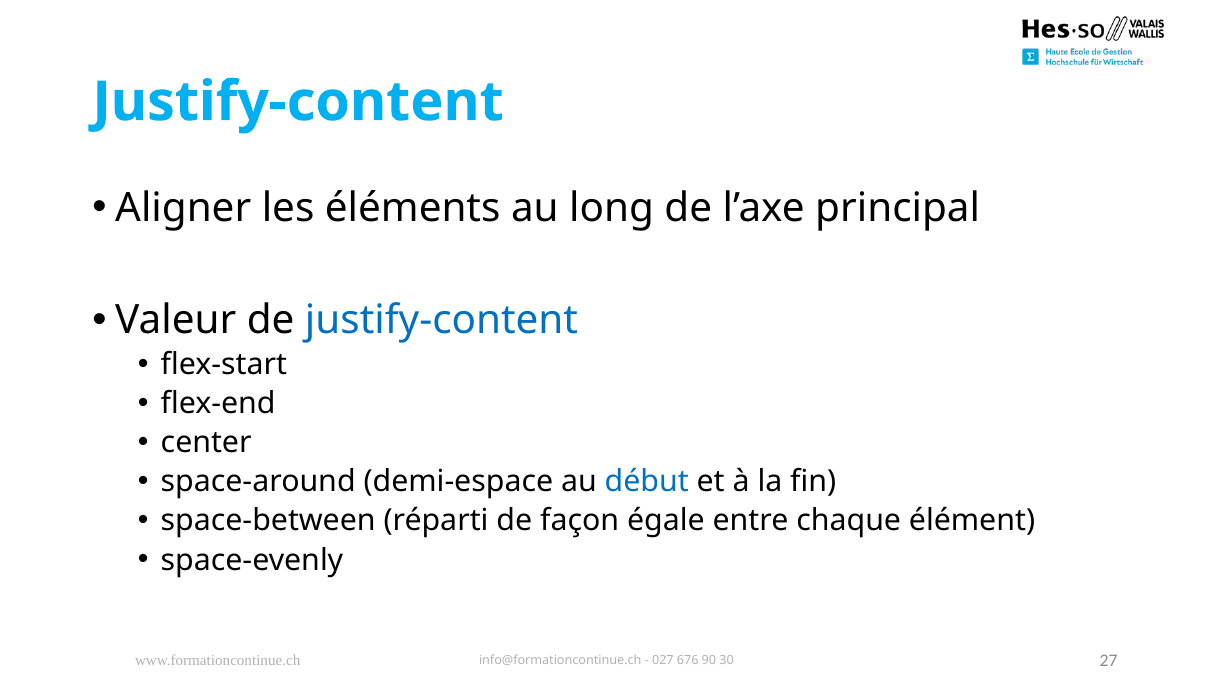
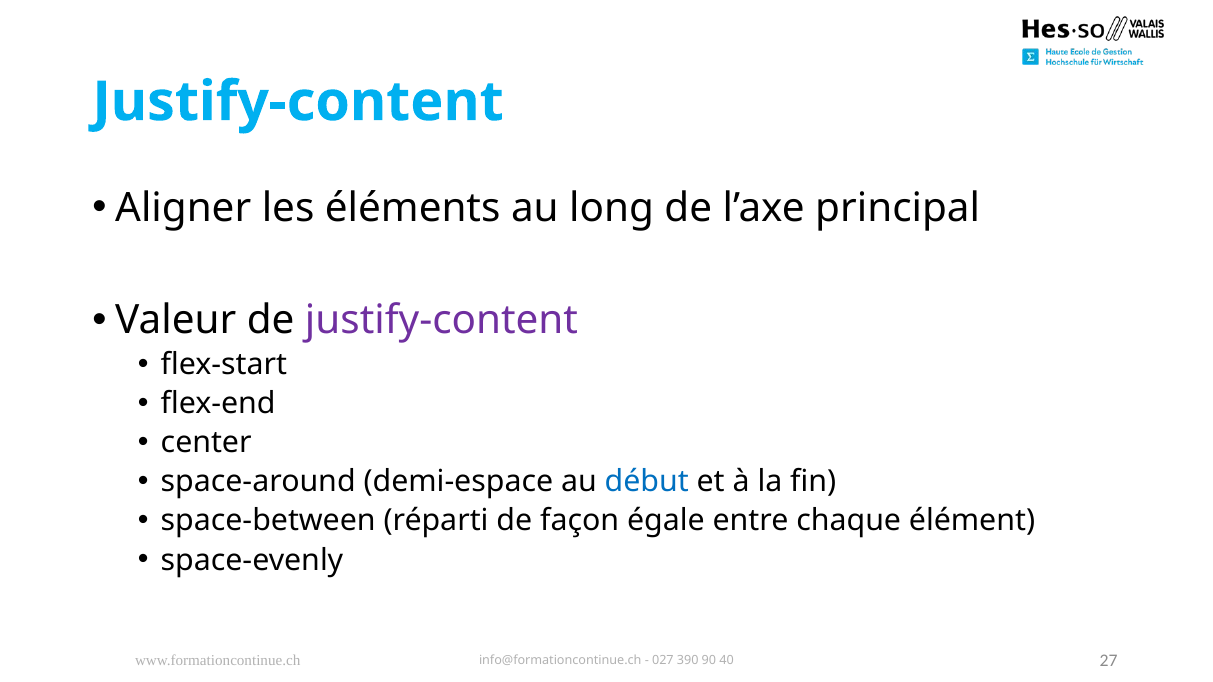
justify-content at (442, 320) colour: blue -> purple
676: 676 -> 390
30: 30 -> 40
